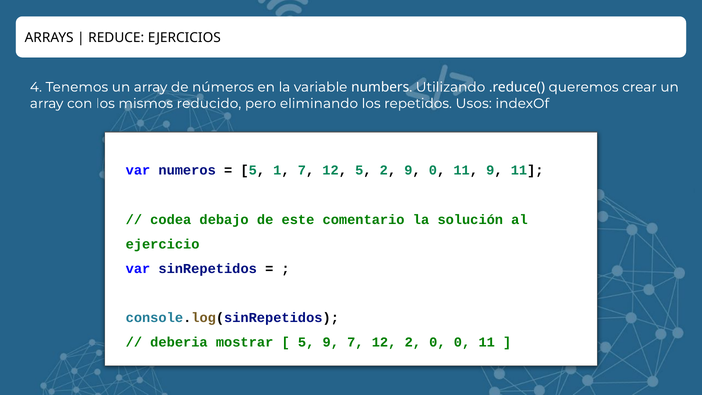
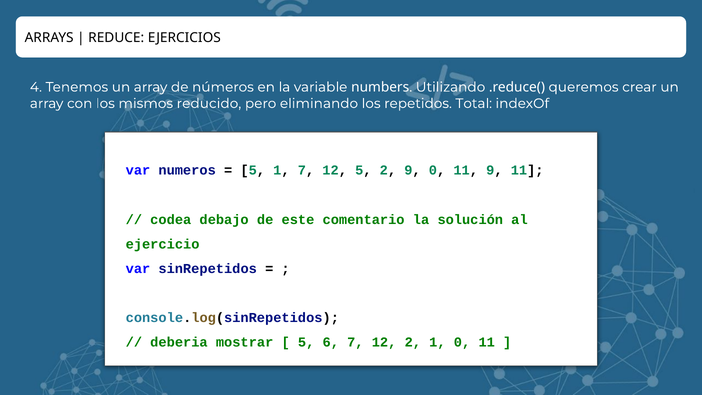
Usos: Usos -> Total
5 9: 9 -> 6
2 0: 0 -> 1
